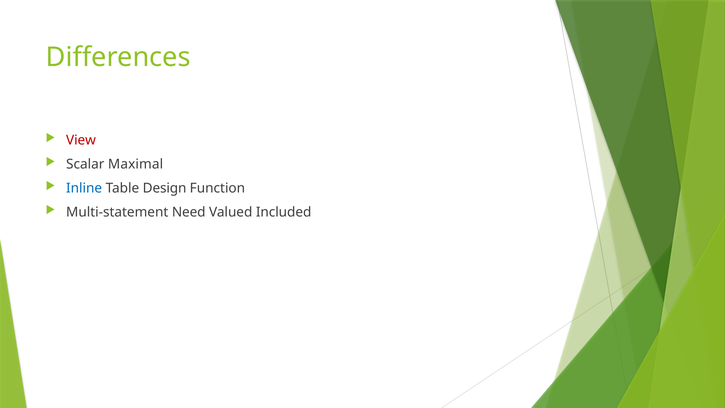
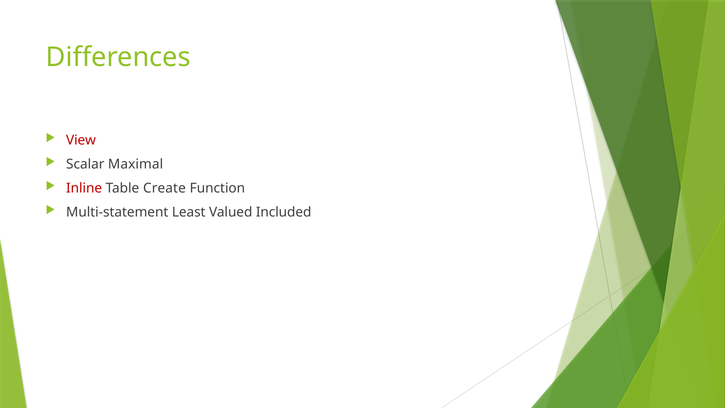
Inline colour: blue -> red
Design: Design -> Create
Need: Need -> Least
